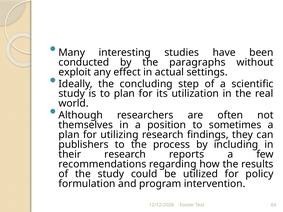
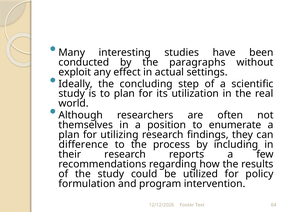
sometimes: sometimes -> enumerate
publishers: publishers -> difference
